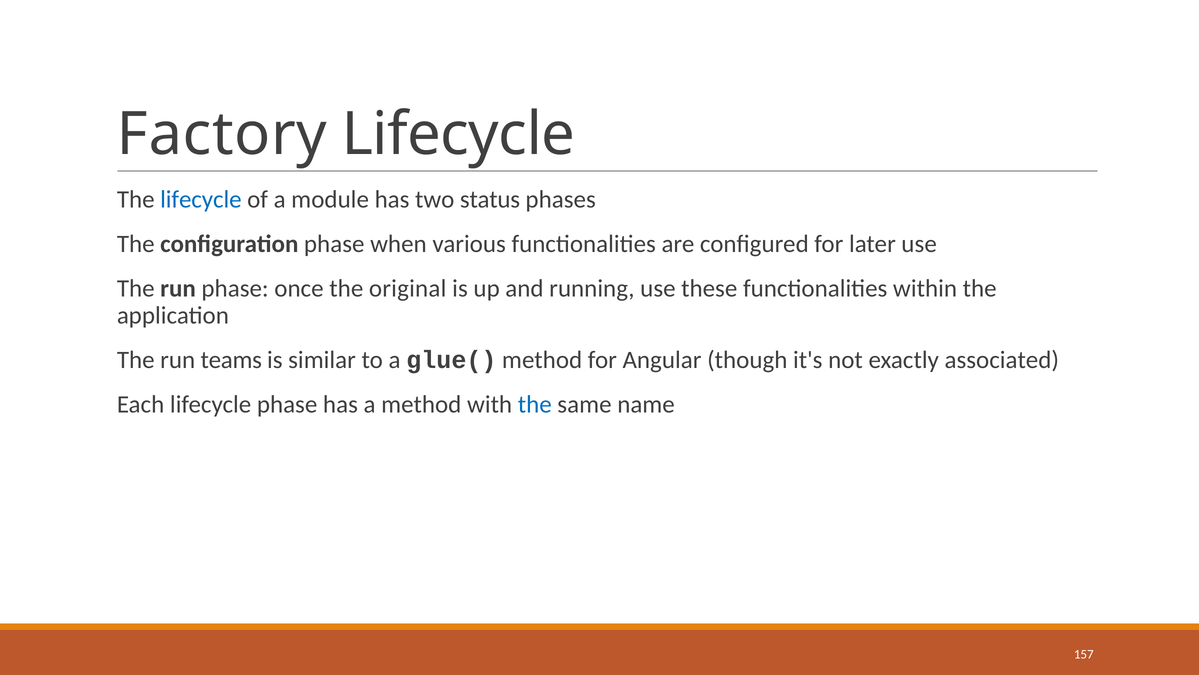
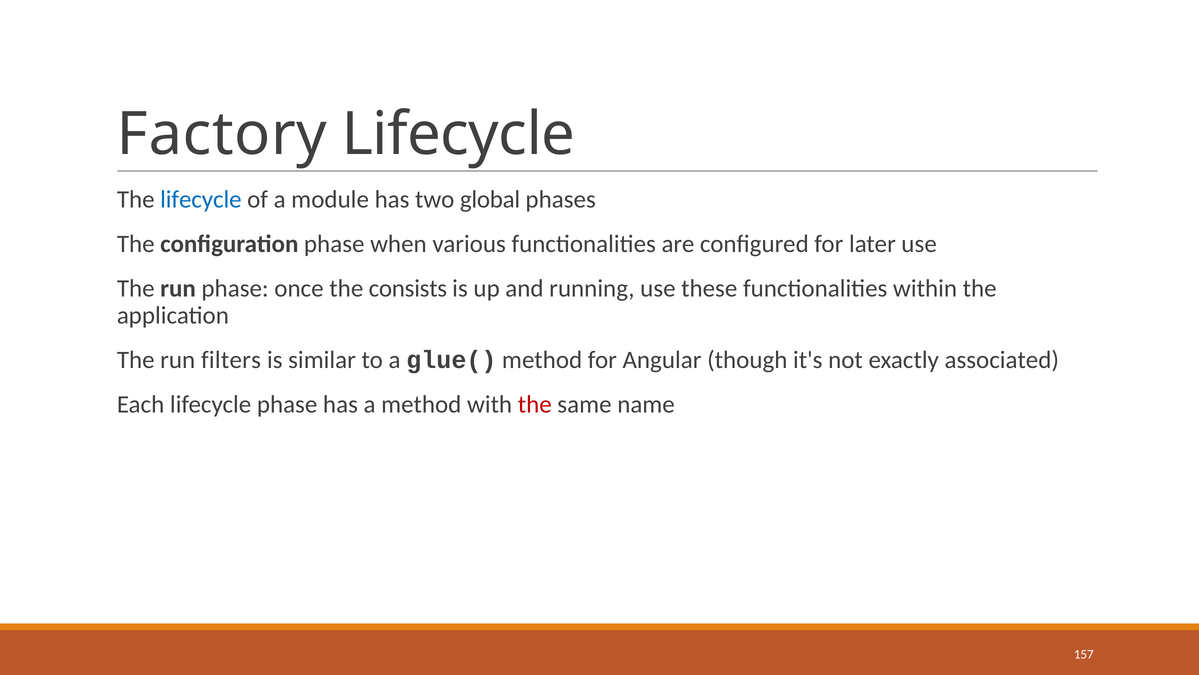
status: status -> global
original: original -> consists
teams: teams -> filters
the at (535, 404) colour: blue -> red
